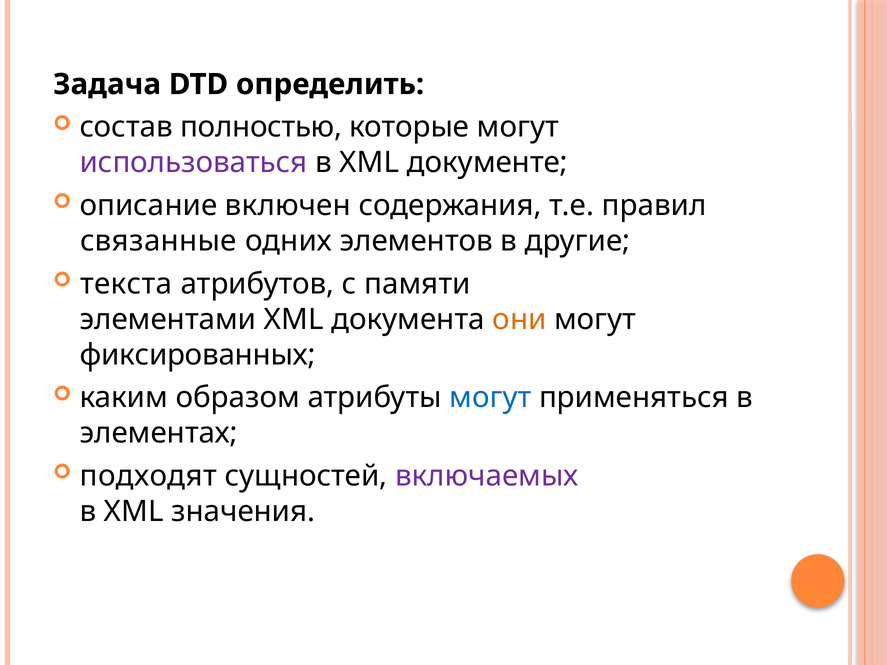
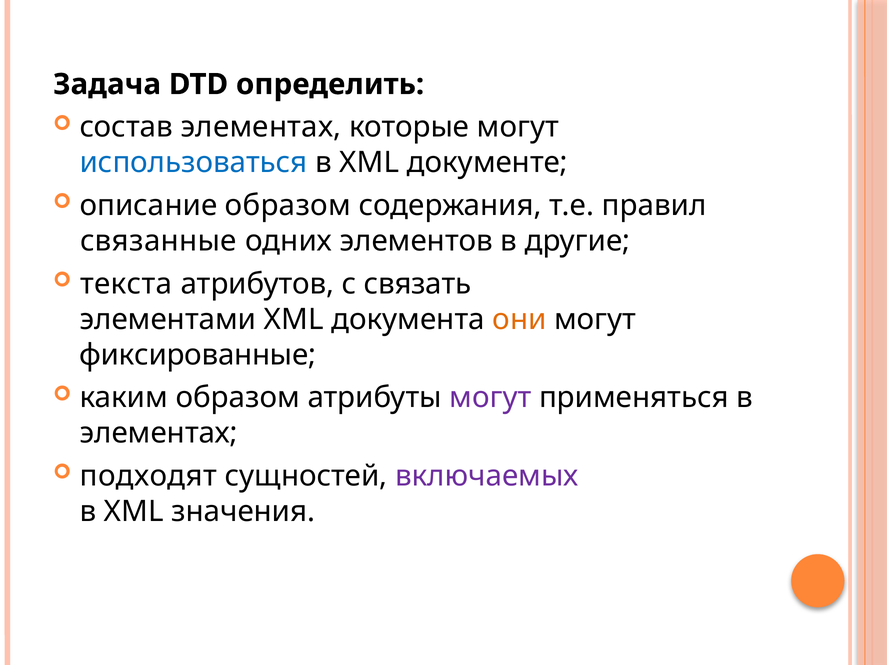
состав полностью: полностью -> элементах
использоваться colour: purple -> blue
описание включен: включен -> образом
памяти: памяти -> связать
фиксированных: фиксированных -> фиксированные
могут at (490, 398) colour: blue -> purple
